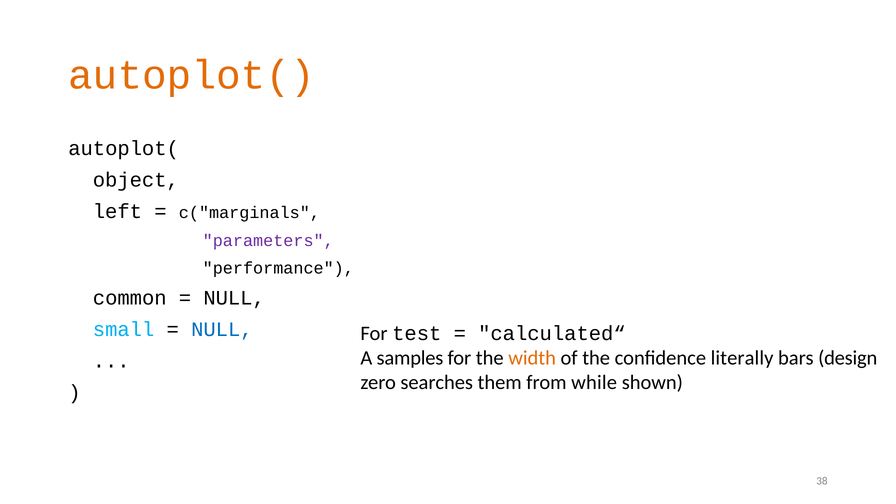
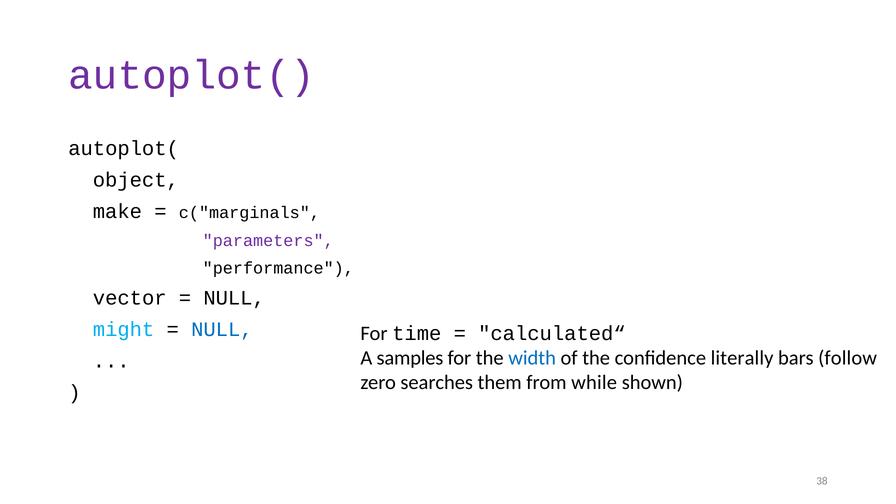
autoplot( at (192, 75) colour: orange -> purple
left: left -> make
common: common -> vector
small: small -> might
test: test -> time
width colour: orange -> blue
design: design -> follow
